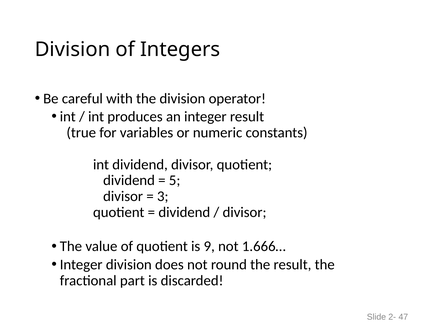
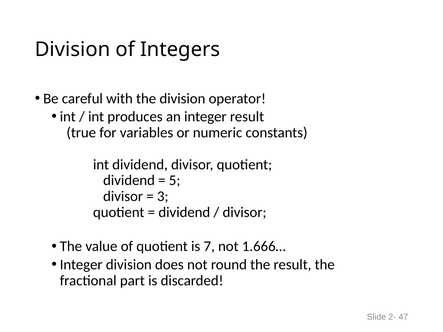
9: 9 -> 7
